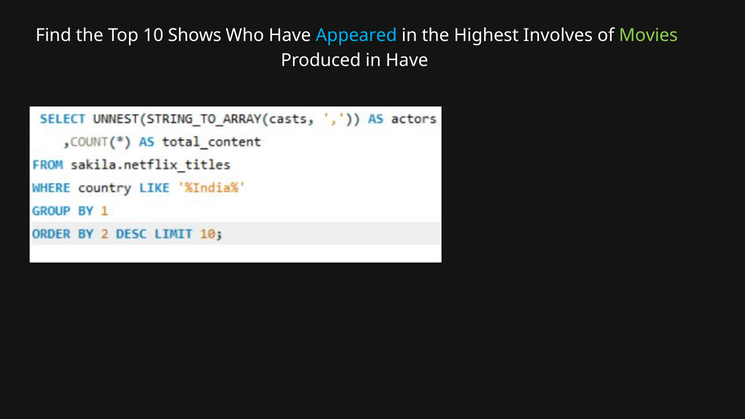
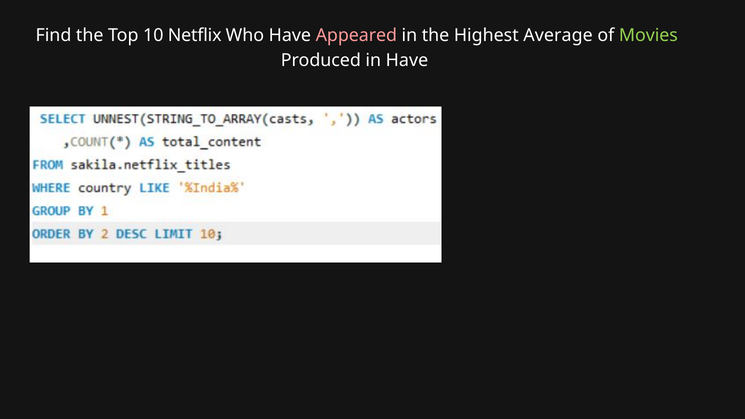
Shows: Shows -> Netflix
Appeared colour: light blue -> pink
Involves: Involves -> Average
